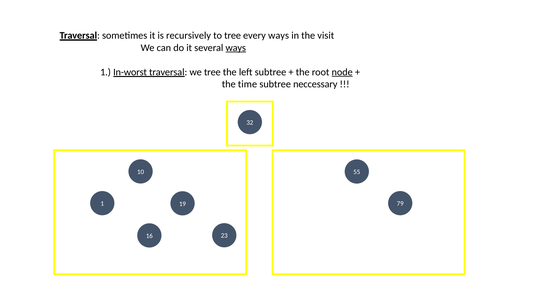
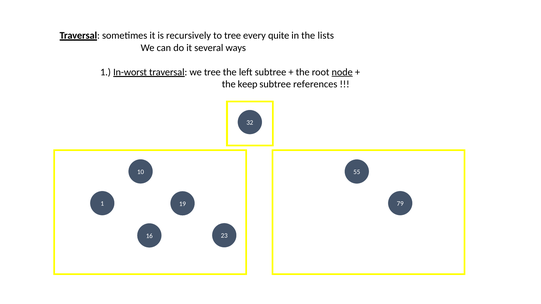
every ways: ways -> quite
visit: visit -> lists
ways at (236, 48) underline: present -> none
time: time -> keep
neccessary: neccessary -> references
